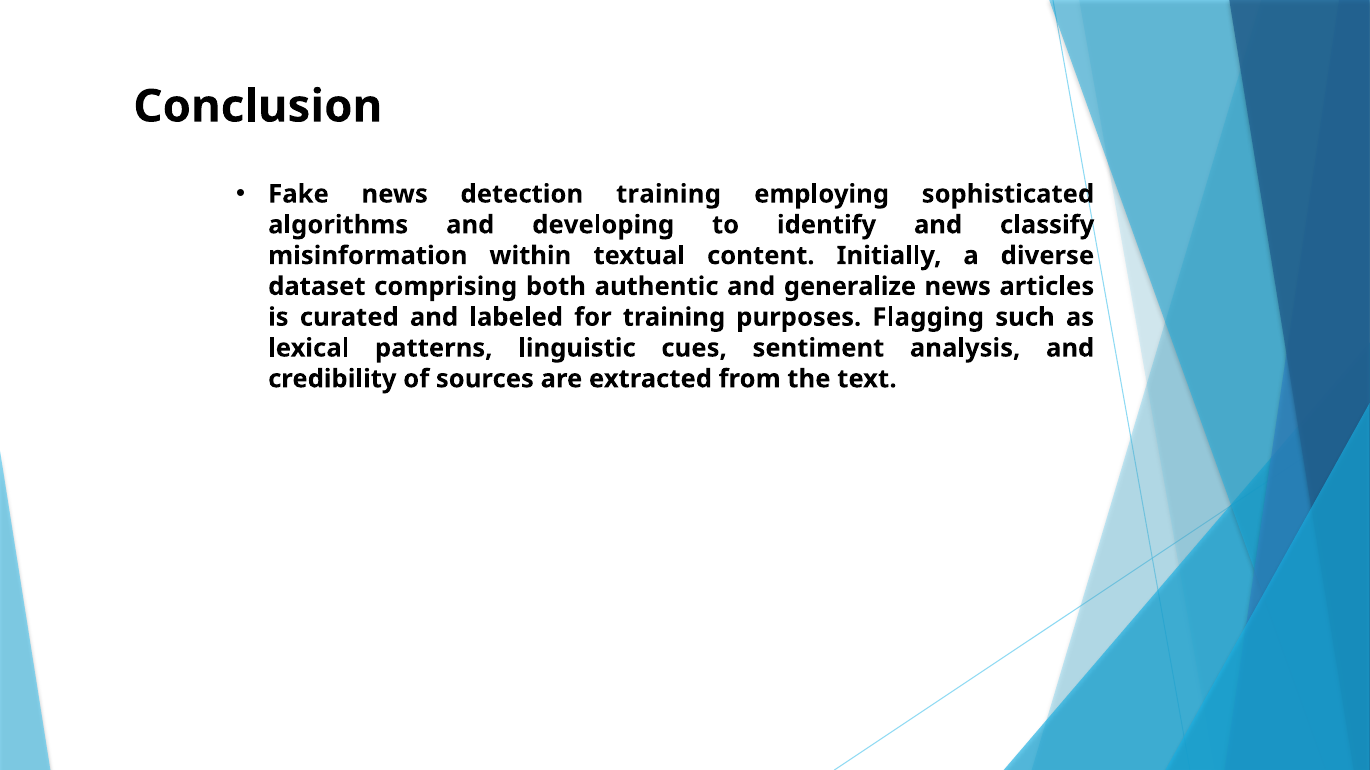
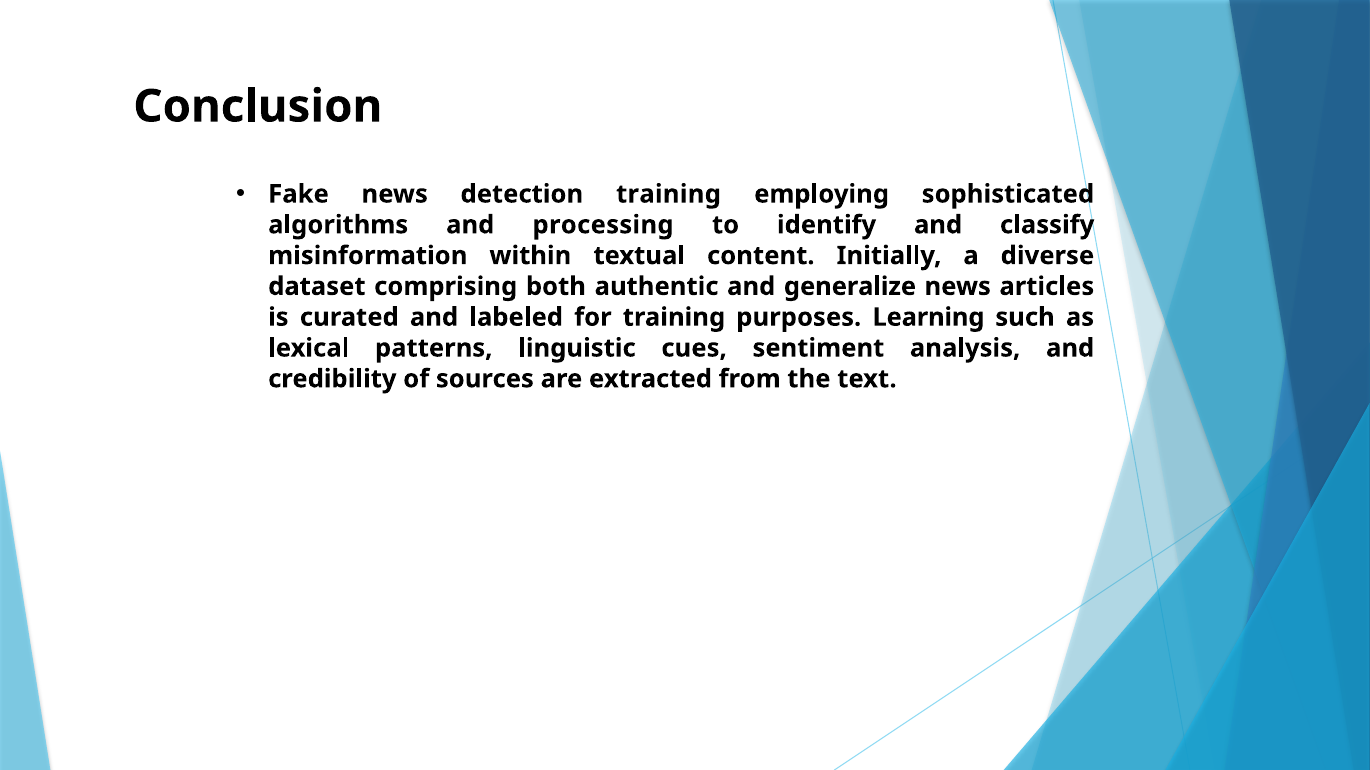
developing: developing -> processing
Flagging: Flagging -> Learning
